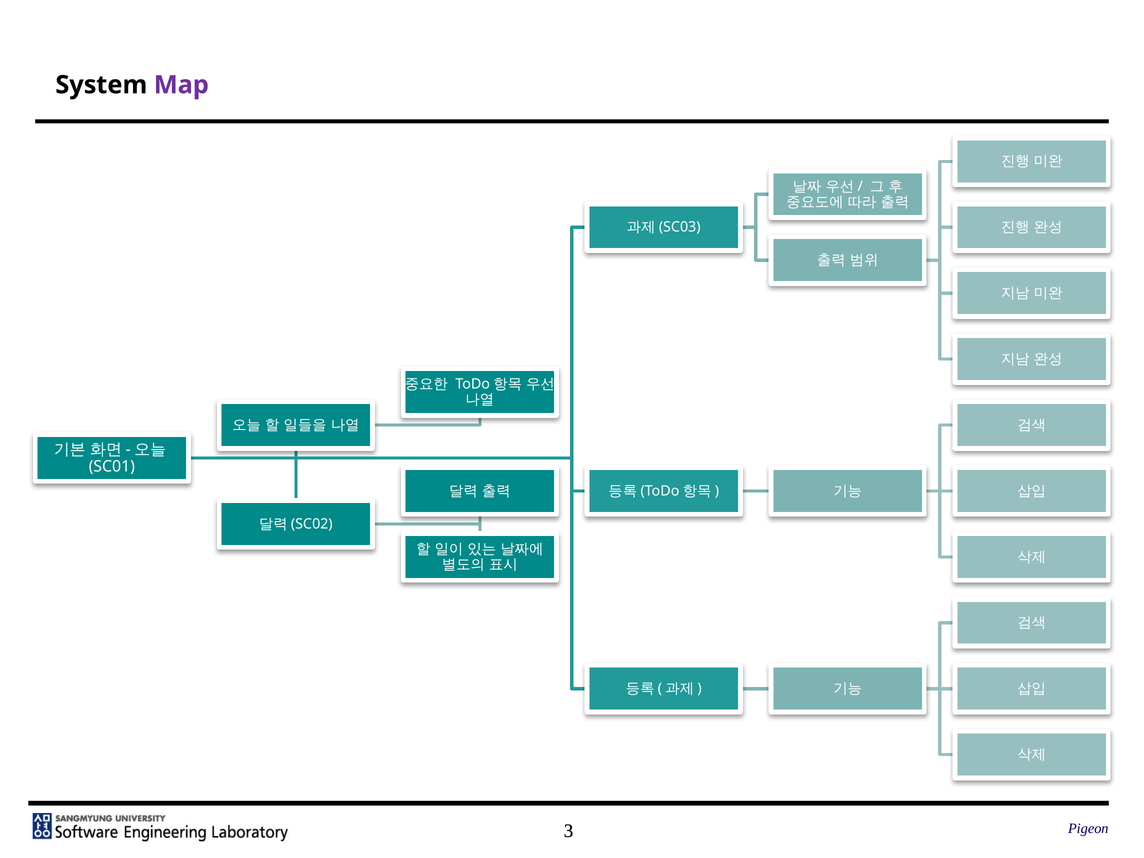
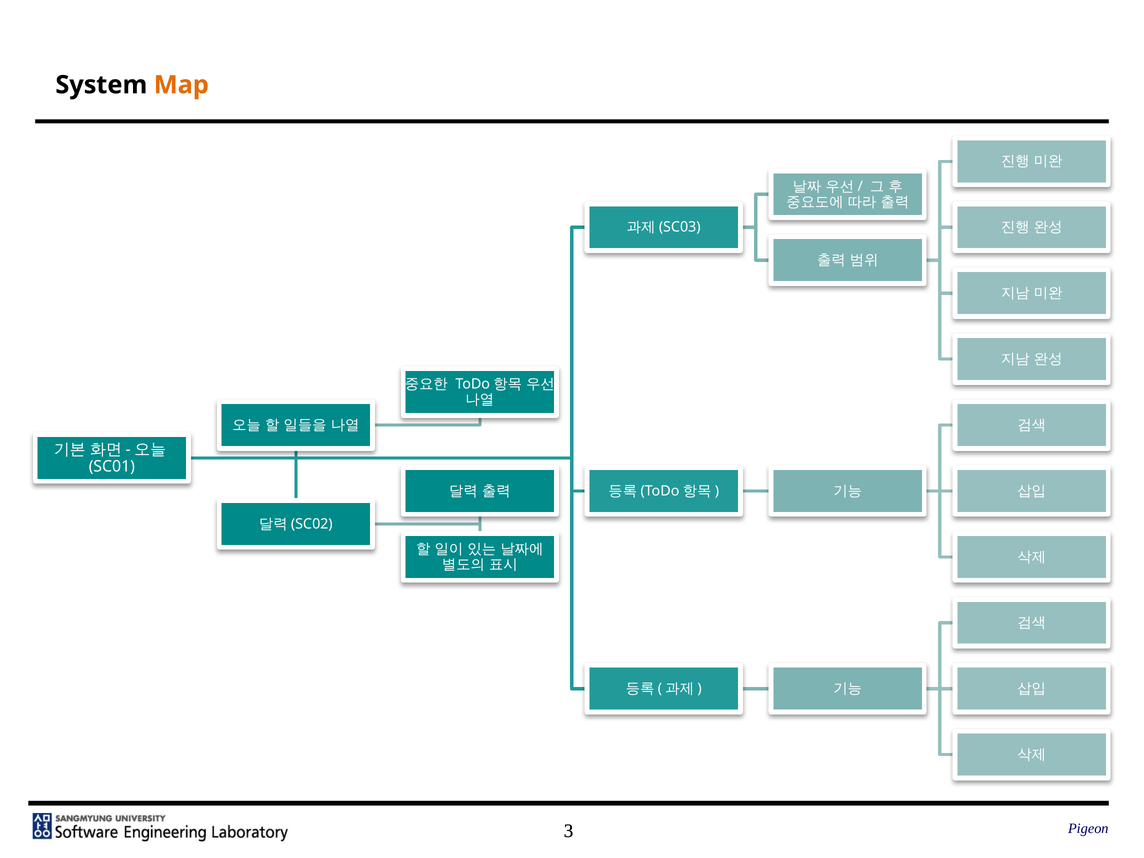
Map colour: purple -> orange
